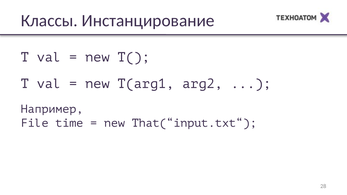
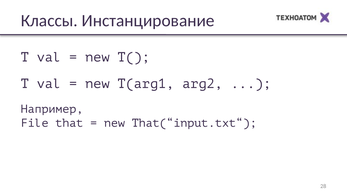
time: time -> that
